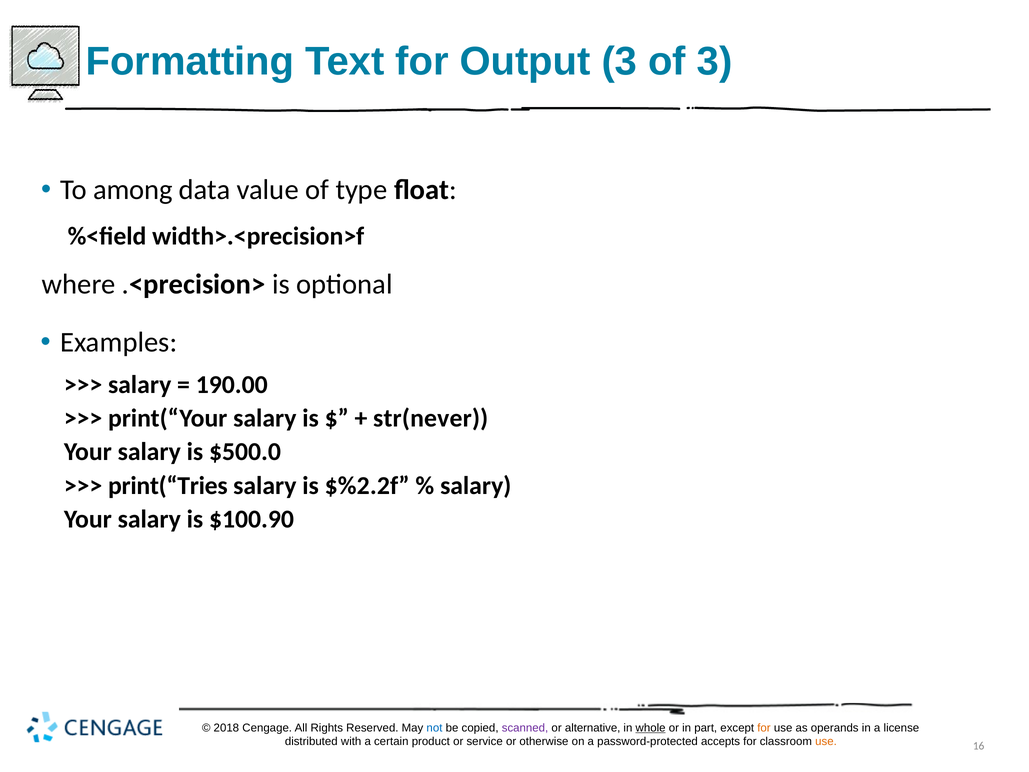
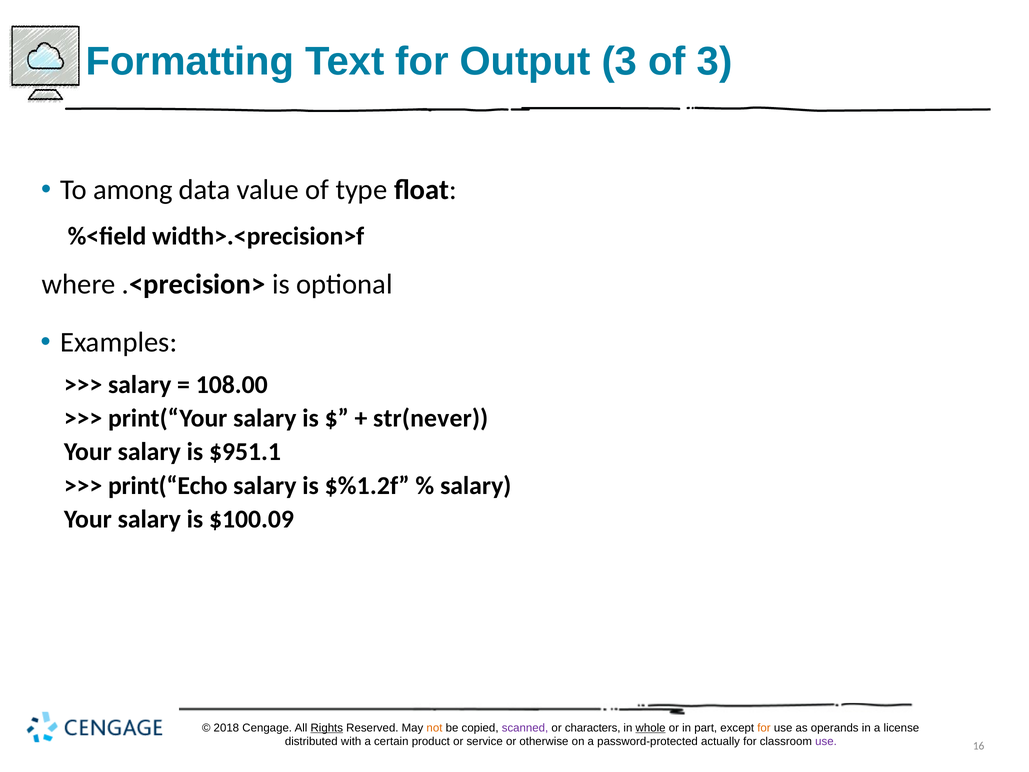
190.00: 190.00 -> 108.00
$500.0: $500.0 -> $951.1
print(“Tries: print(“Tries -> print(“Echo
$%2.2f: $%2.2f -> $%1.2f
$100.90: $100.90 -> $100.09
Rights underline: none -> present
not colour: blue -> orange
alternative: alternative -> characters
accepts: accepts -> actually
use at (826, 741) colour: orange -> purple
